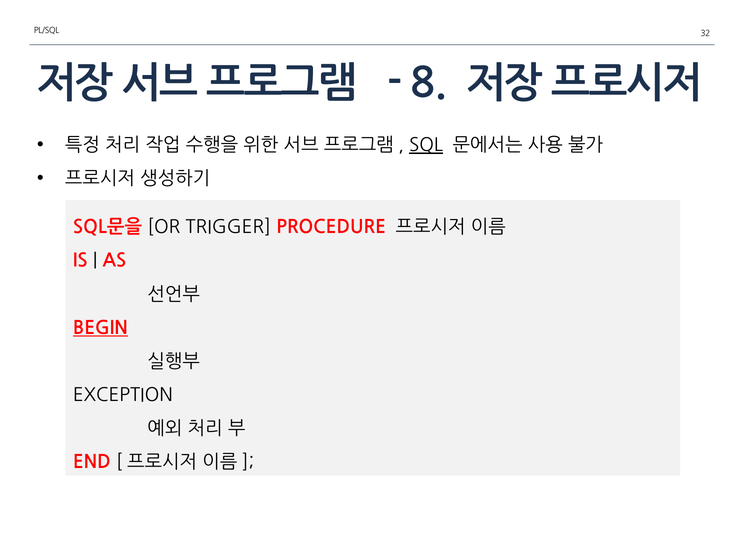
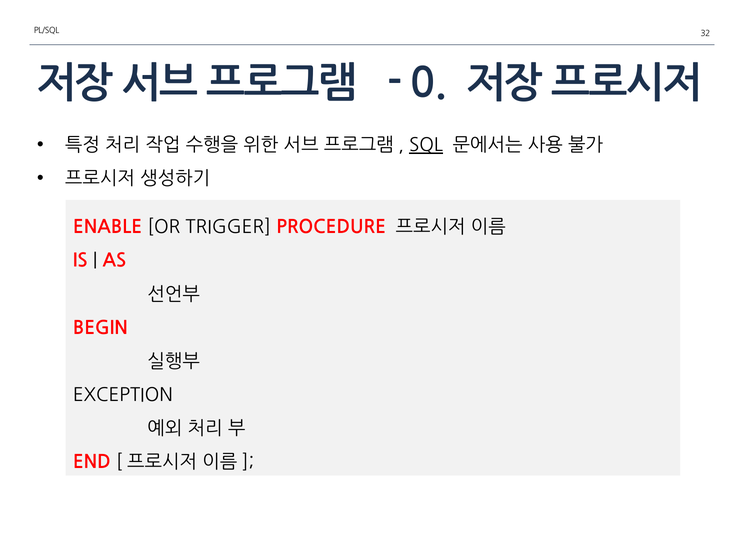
8: 8 -> 0
SQL문을: SQL문을 -> ENABLE
BEGIN underline: present -> none
